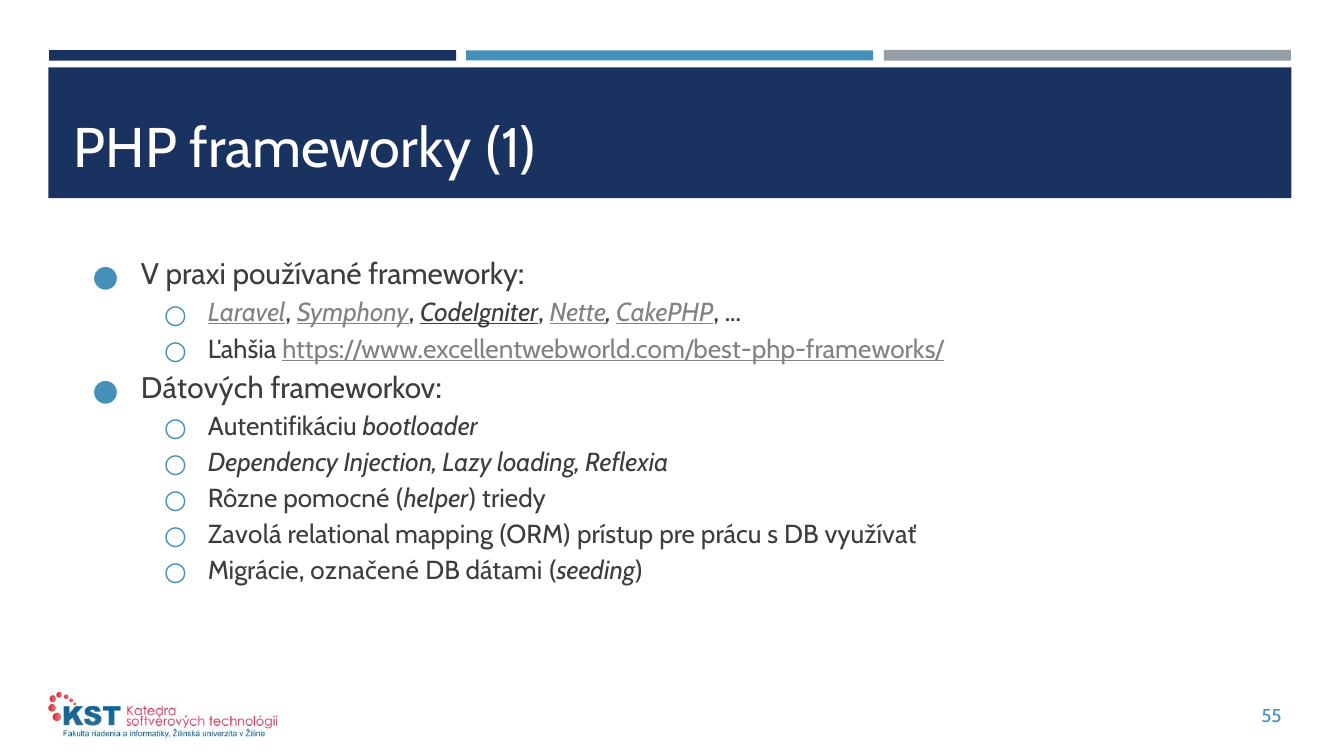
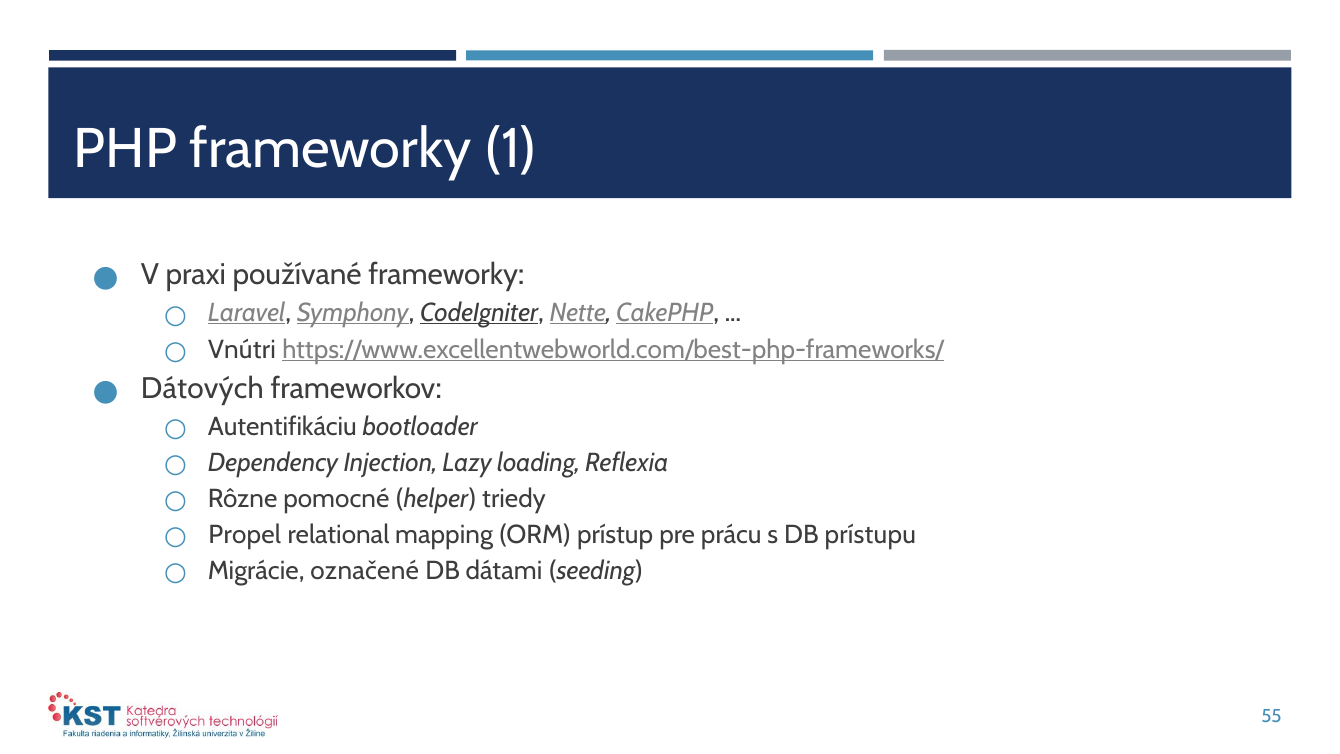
Ľahšia: Ľahšia -> Vnútri
Zavolá: Zavolá -> Propel
využívať: využívať -> prístupu
